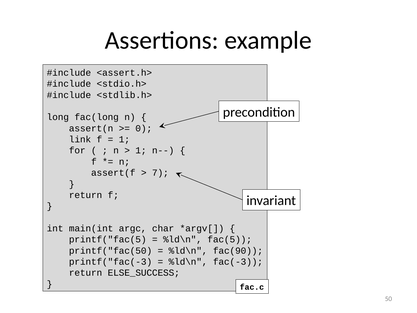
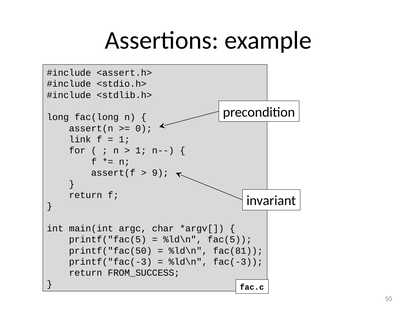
7: 7 -> 9
fac(90: fac(90 -> fac(81
ELSE_SUCCESS: ELSE_SUCCESS -> FROM_SUCCESS
